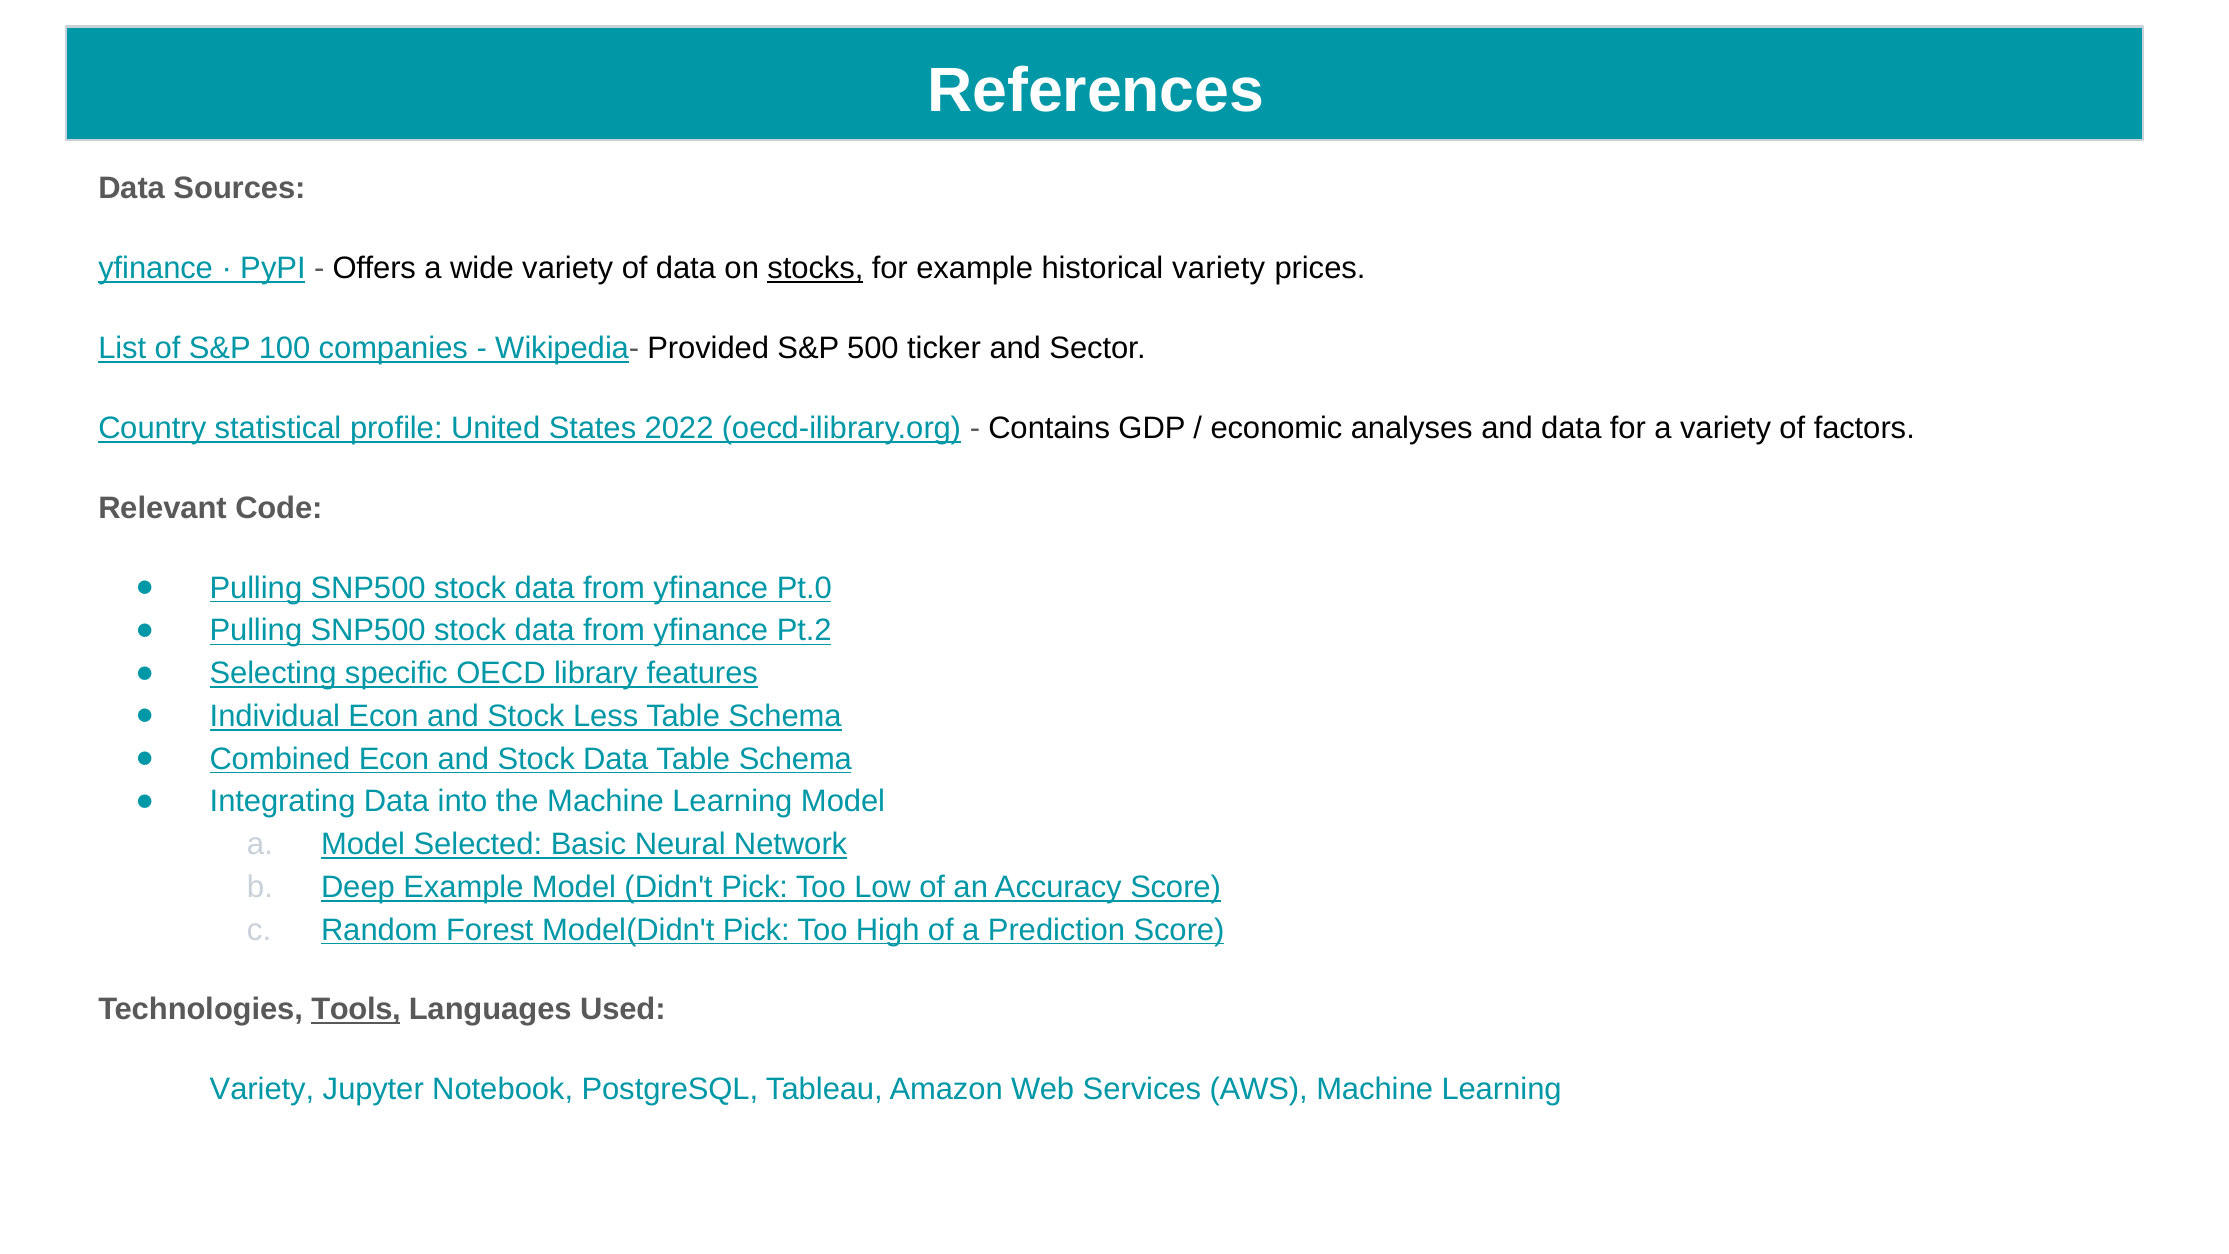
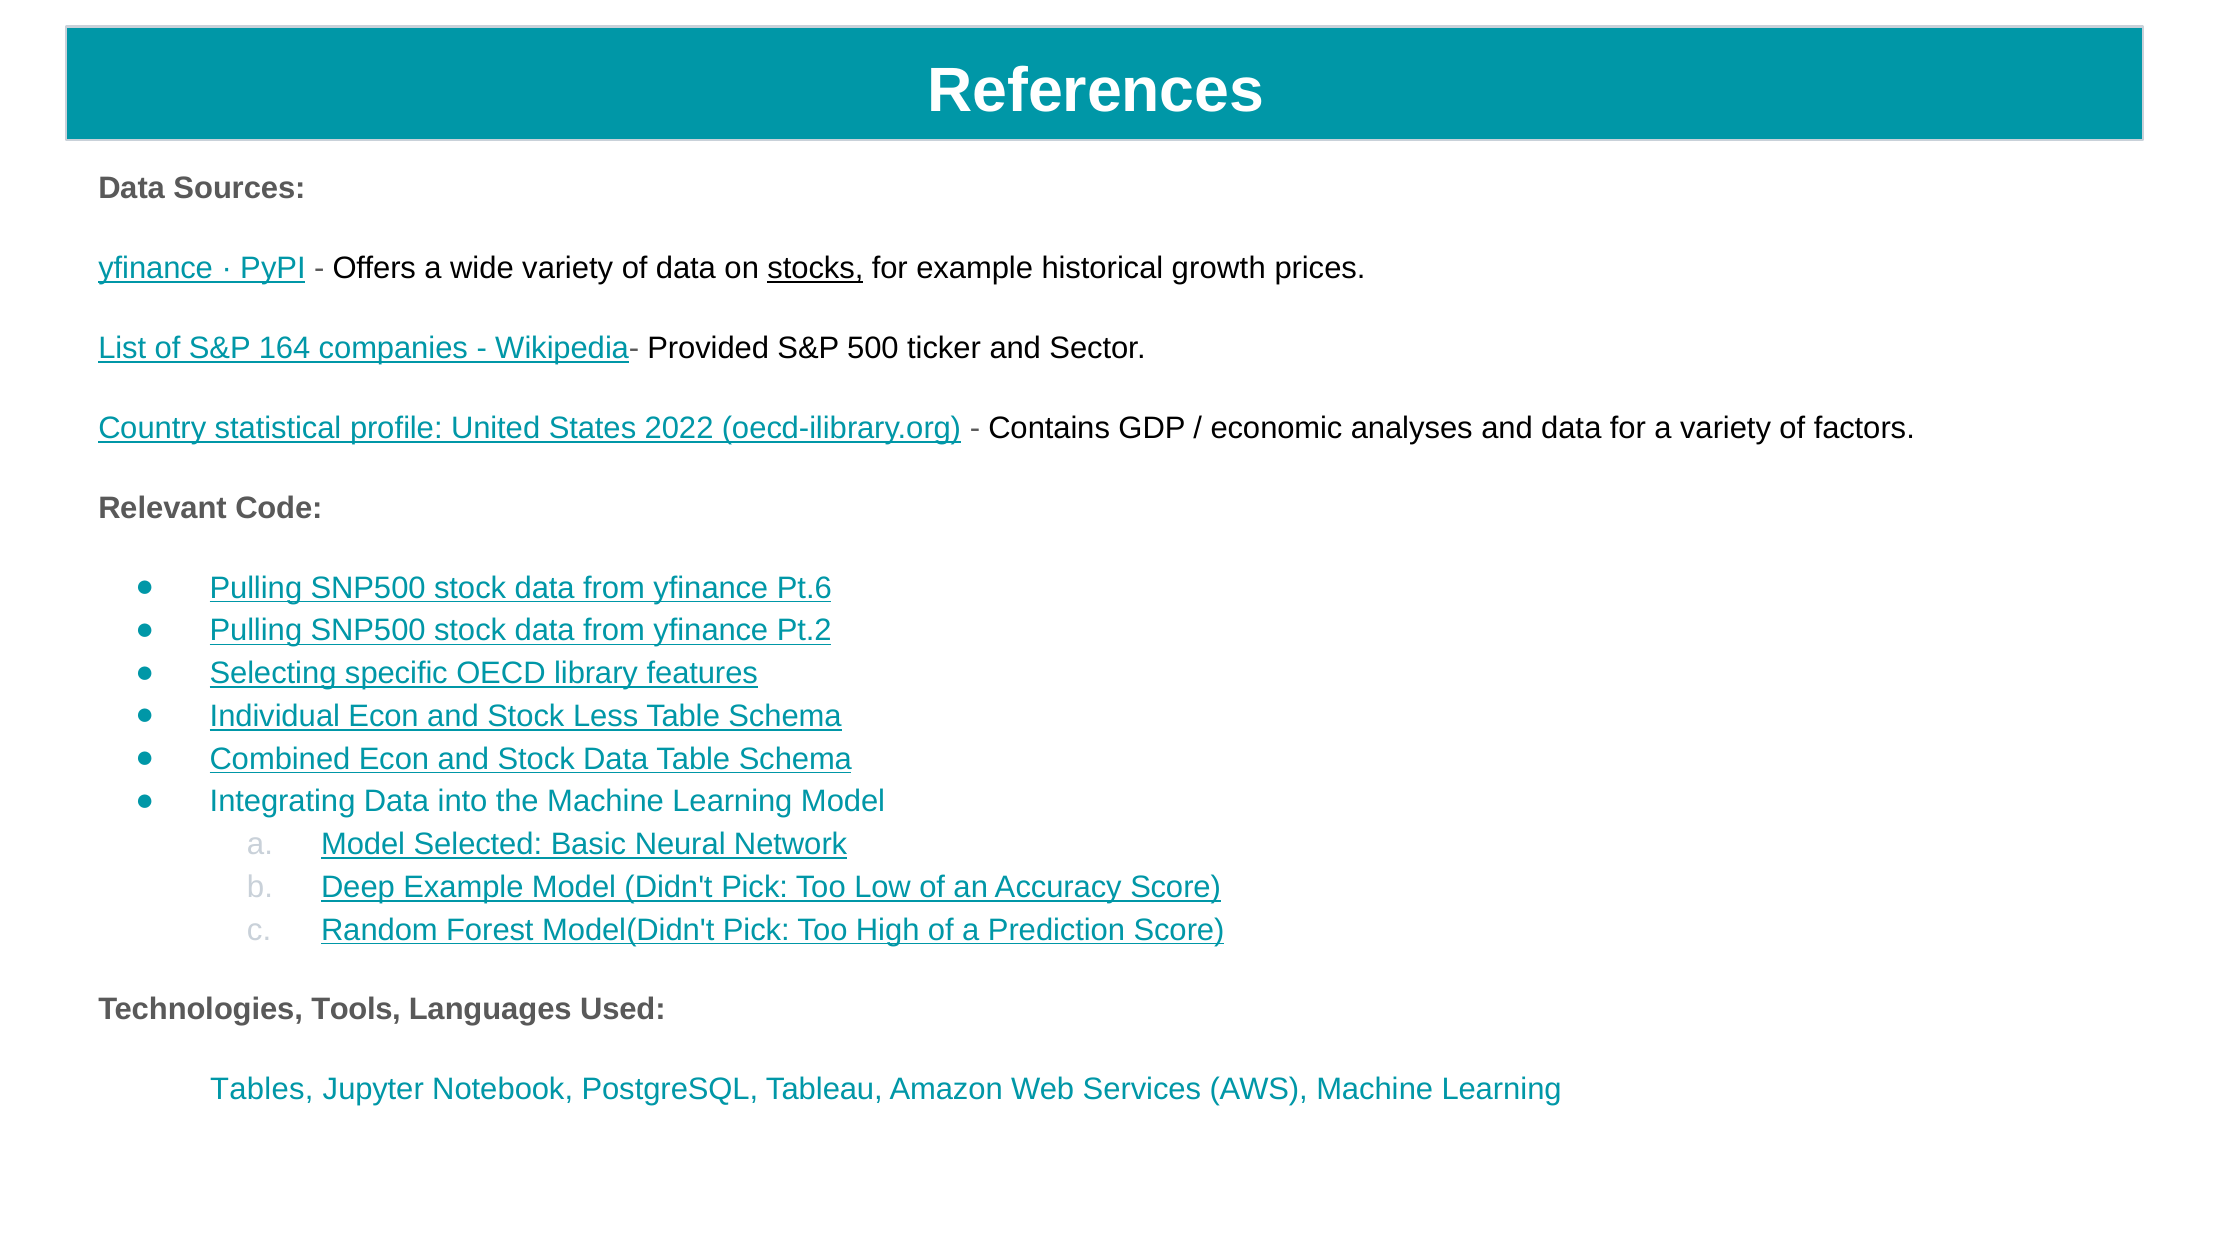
historical variety: variety -> growth
100: 100 -> 164
Pt.0: Pt.0 -> Pt.6
Tools underline: present -> none
Variety at (262, 1089): Variety -> Tables
